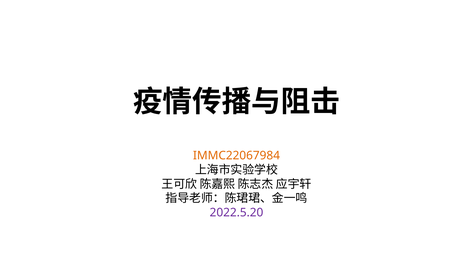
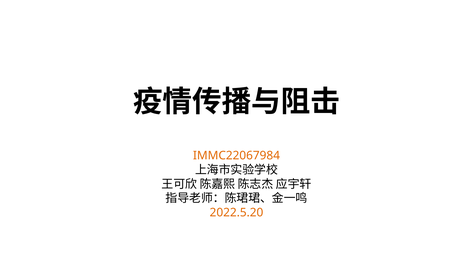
2022.5.20 colour: purple -> orange
